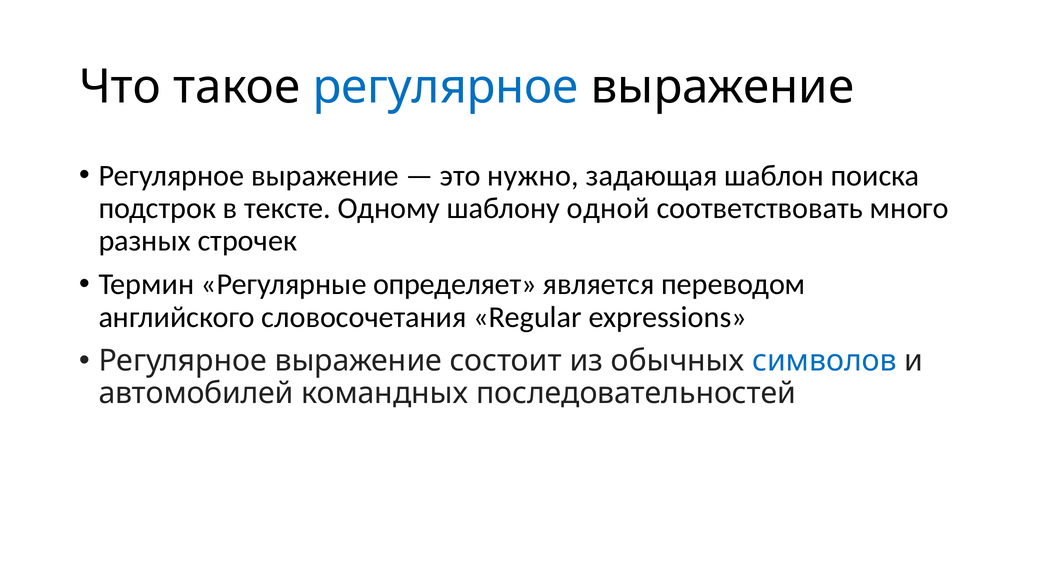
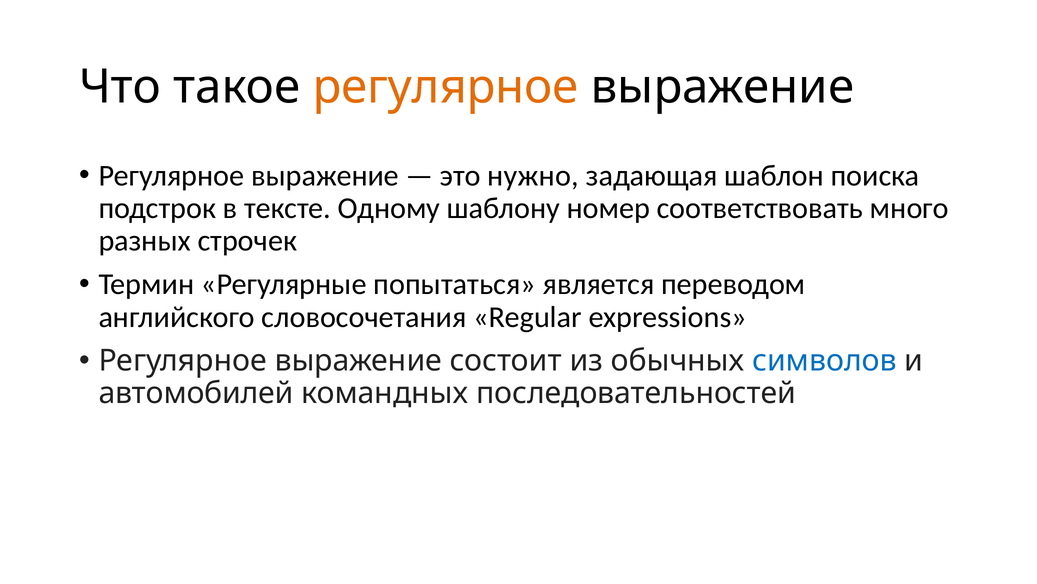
регулярное at (446, 87) colour: blue -> orange
одной: одной -> номер
определяет: определяет -> попытаться
